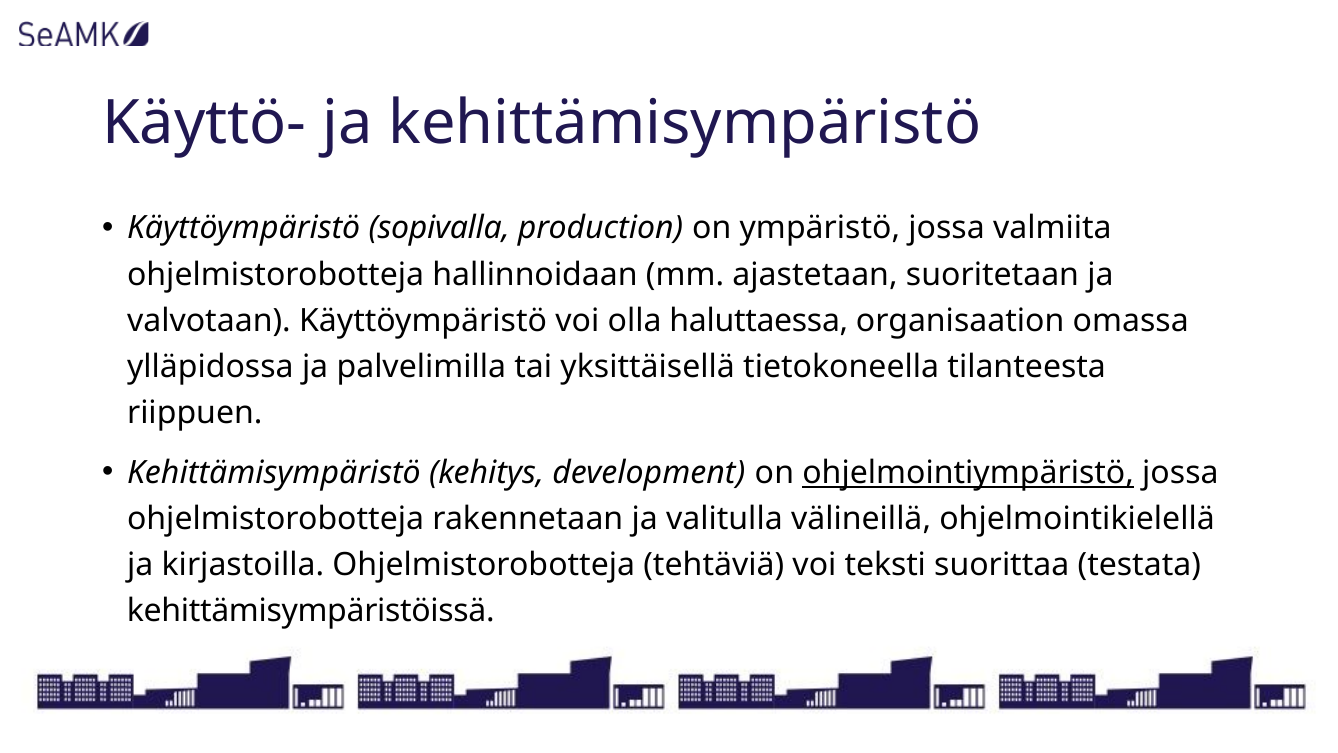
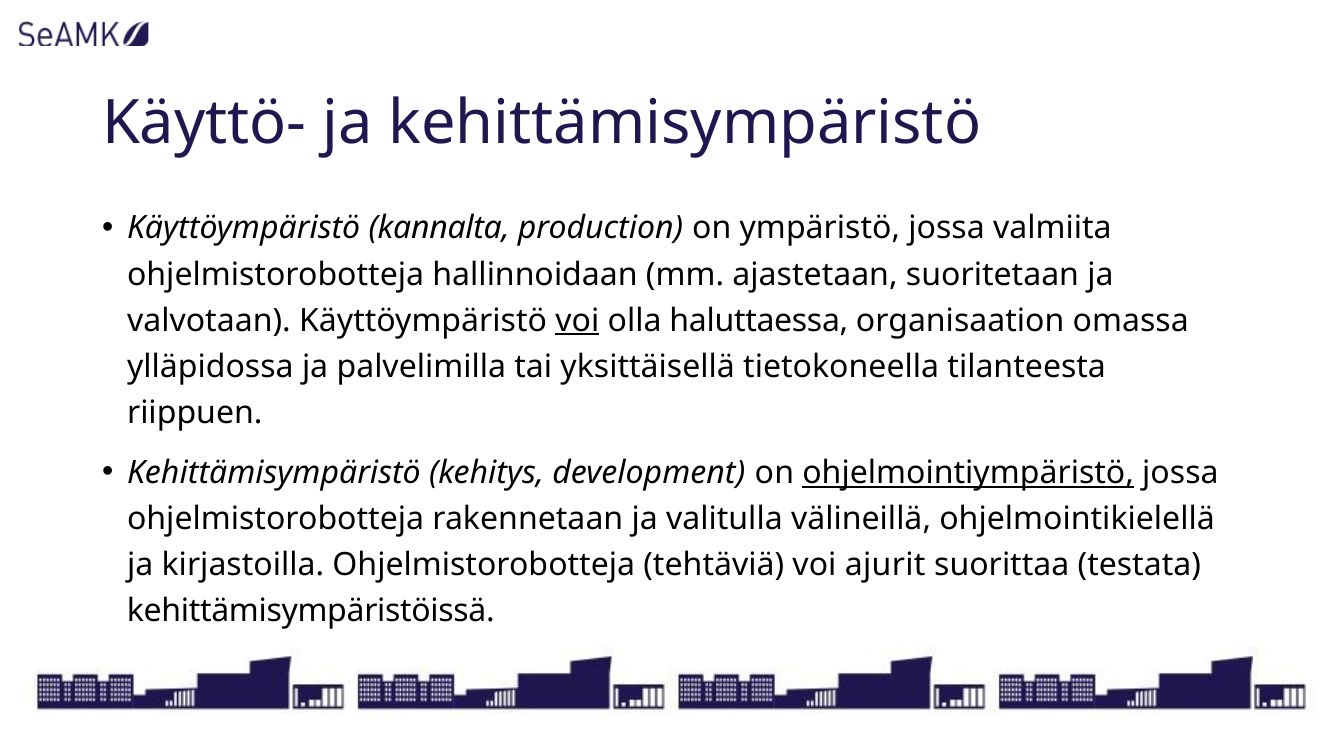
sopivalla: sopivalla -> kannalta
voi at (577, 320) underline: none -> present
teksti: teksti -> ajurit
